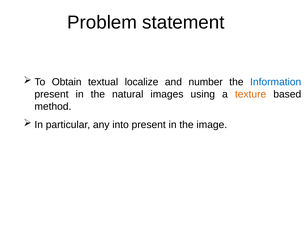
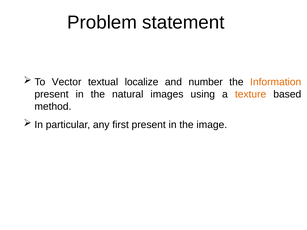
Obtain: Obtain -> Vector
Information colour: blue -> orange
into: into -> first
